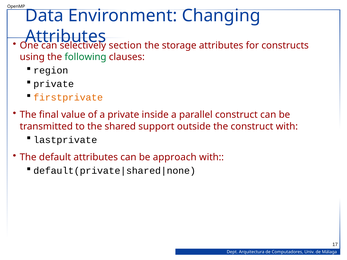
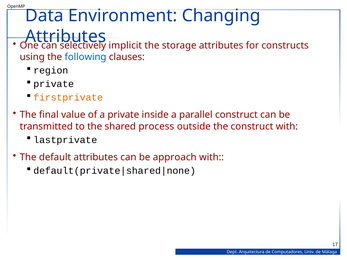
section: section -> implicit
following colour: green -> blue
support: support -> process
